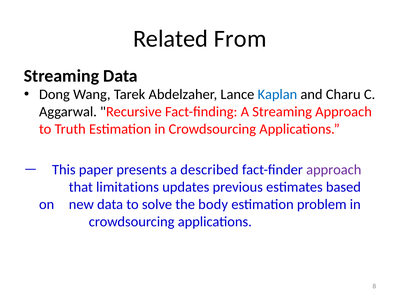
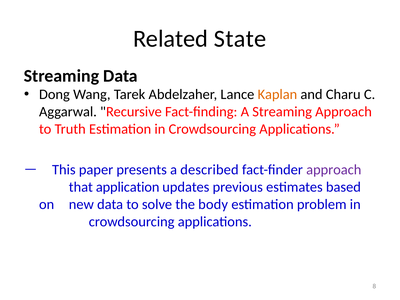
From: From -> State
Kaplan colour: blue -> orange
limitations: limitations -> application
